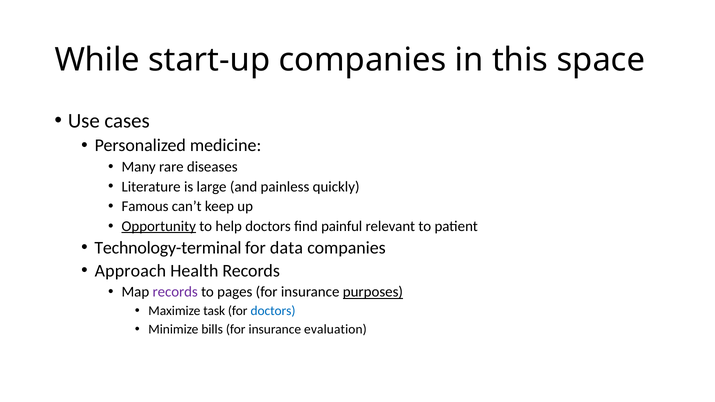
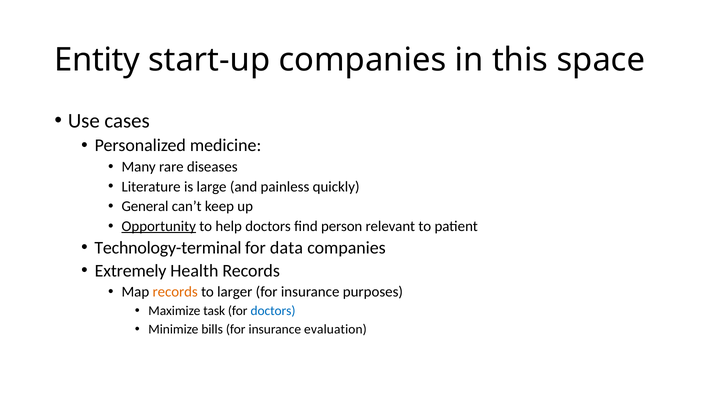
While: While -> Entity
Famous: Famous -> General
painful: painful -> person
Approach: Approach -> Extremely
records at (175, 292) colour: purple -> orange
pages: pages -> larger
purposes underline: present -> none
